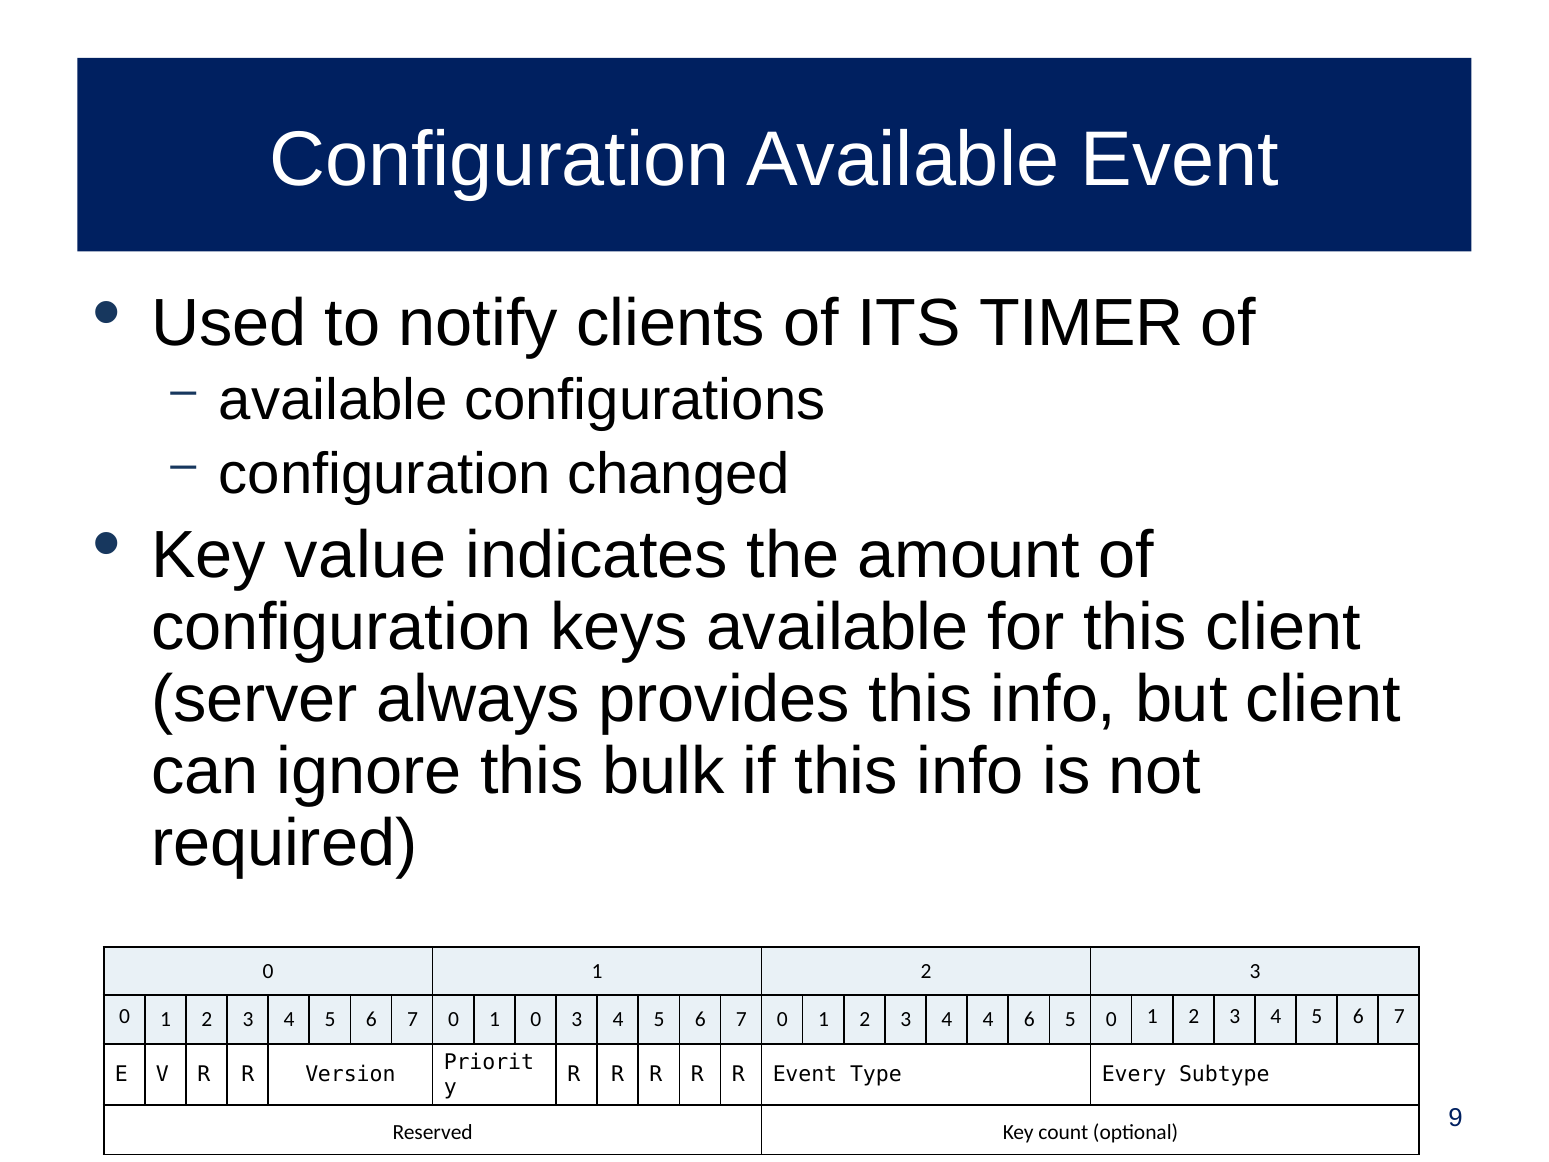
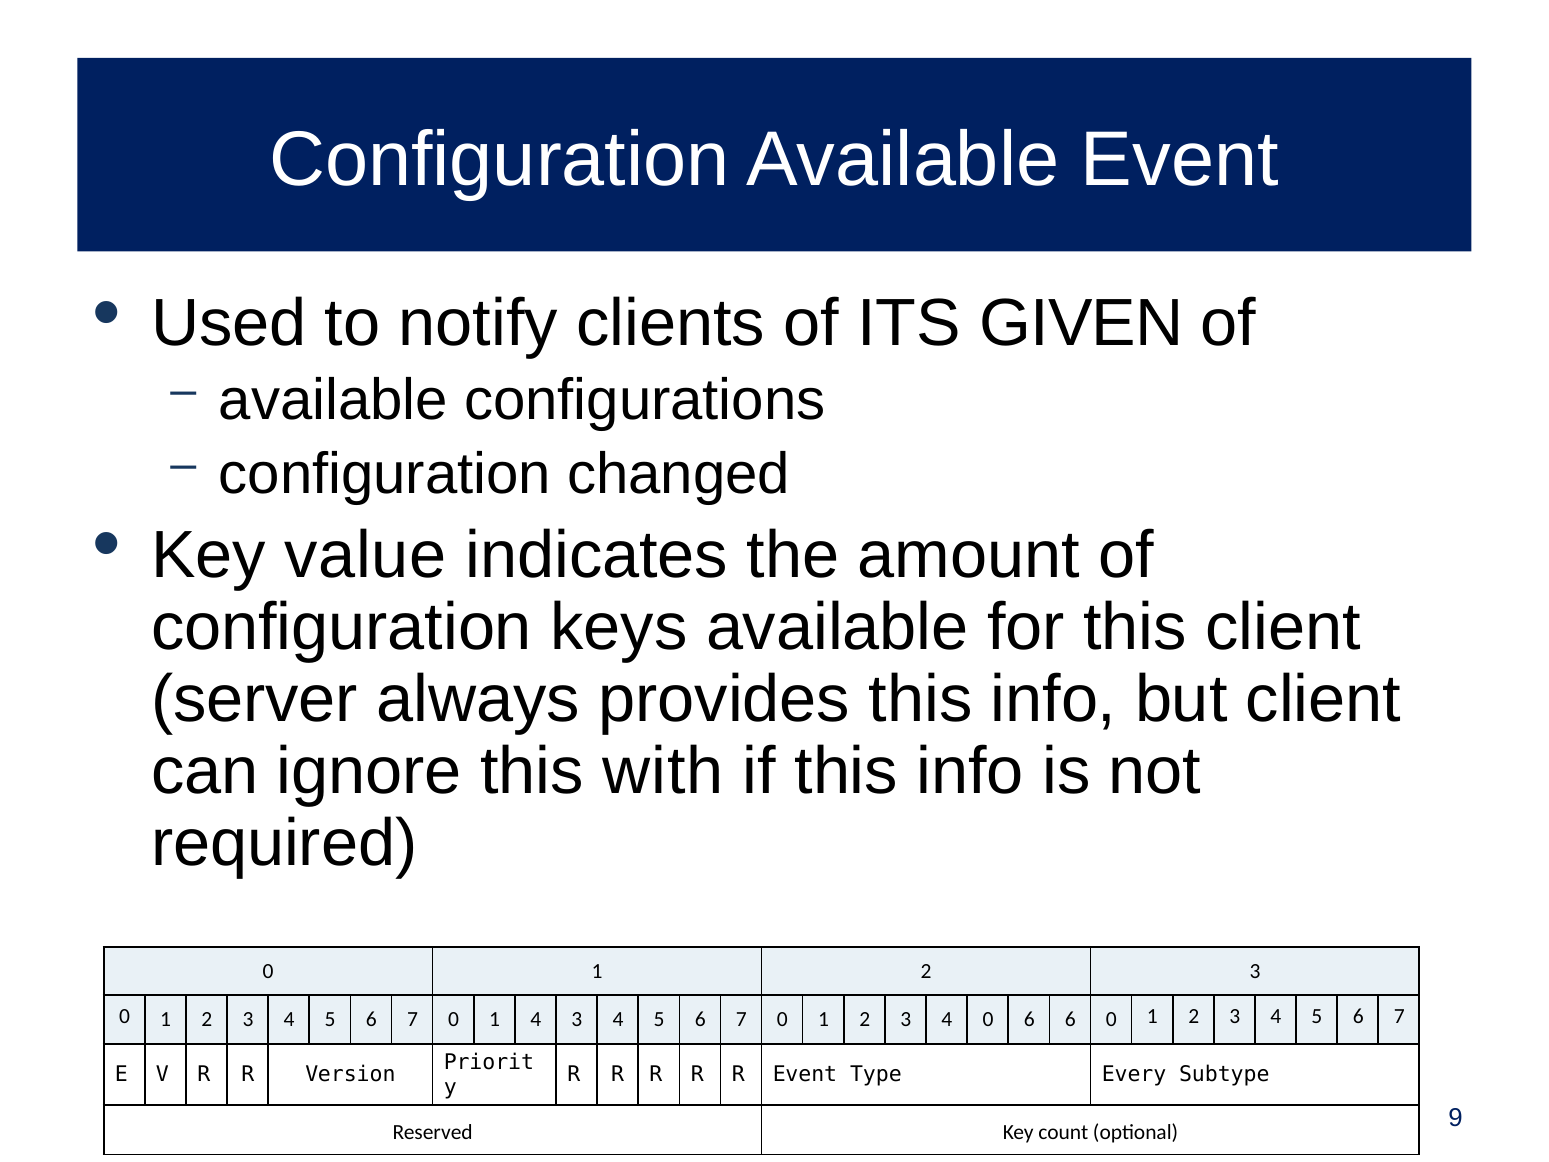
TIMER: TIMER -> GIVEN
bulk: bulk -> with
1 0: 0 -> 4
4 4: 4 -> 0
6 5: 5 -> 6
